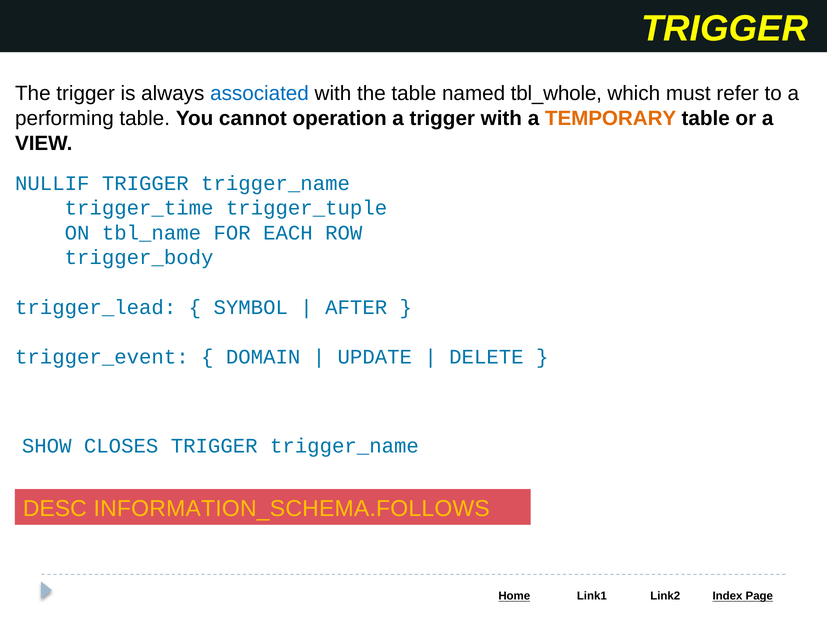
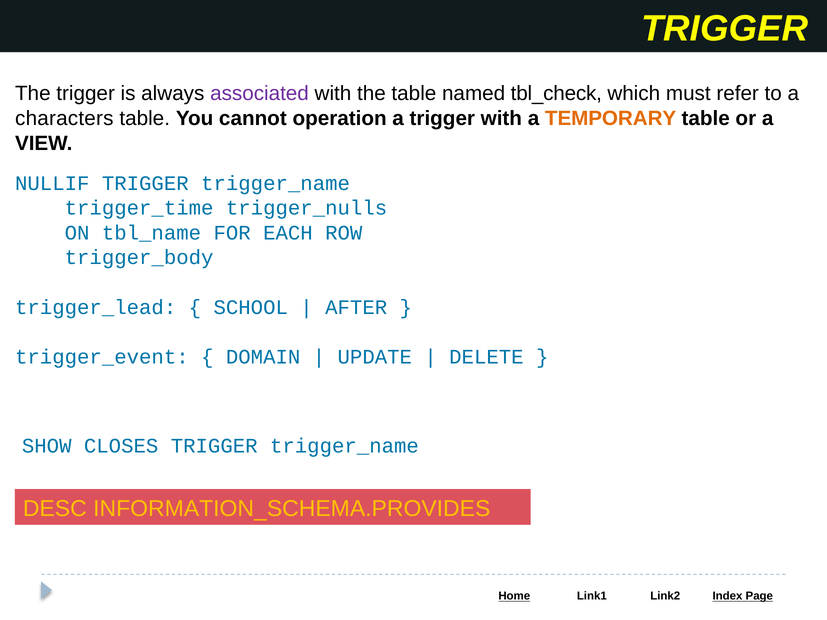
associated colour: blue -> purple
tbl_whole: tbl_whole -> tbl_check
performing: performing -> characters
trigger_tuple: trigger_tuple -> trigger_nulls
SYMBOL: SYMBOL -> SCHOOL
INFORMATION_SCHEMA.FOLLOWS: INFORMATION_SCHEMA.FOLLOWS -> INFORMATION_SCHEMA.PROVIDES
